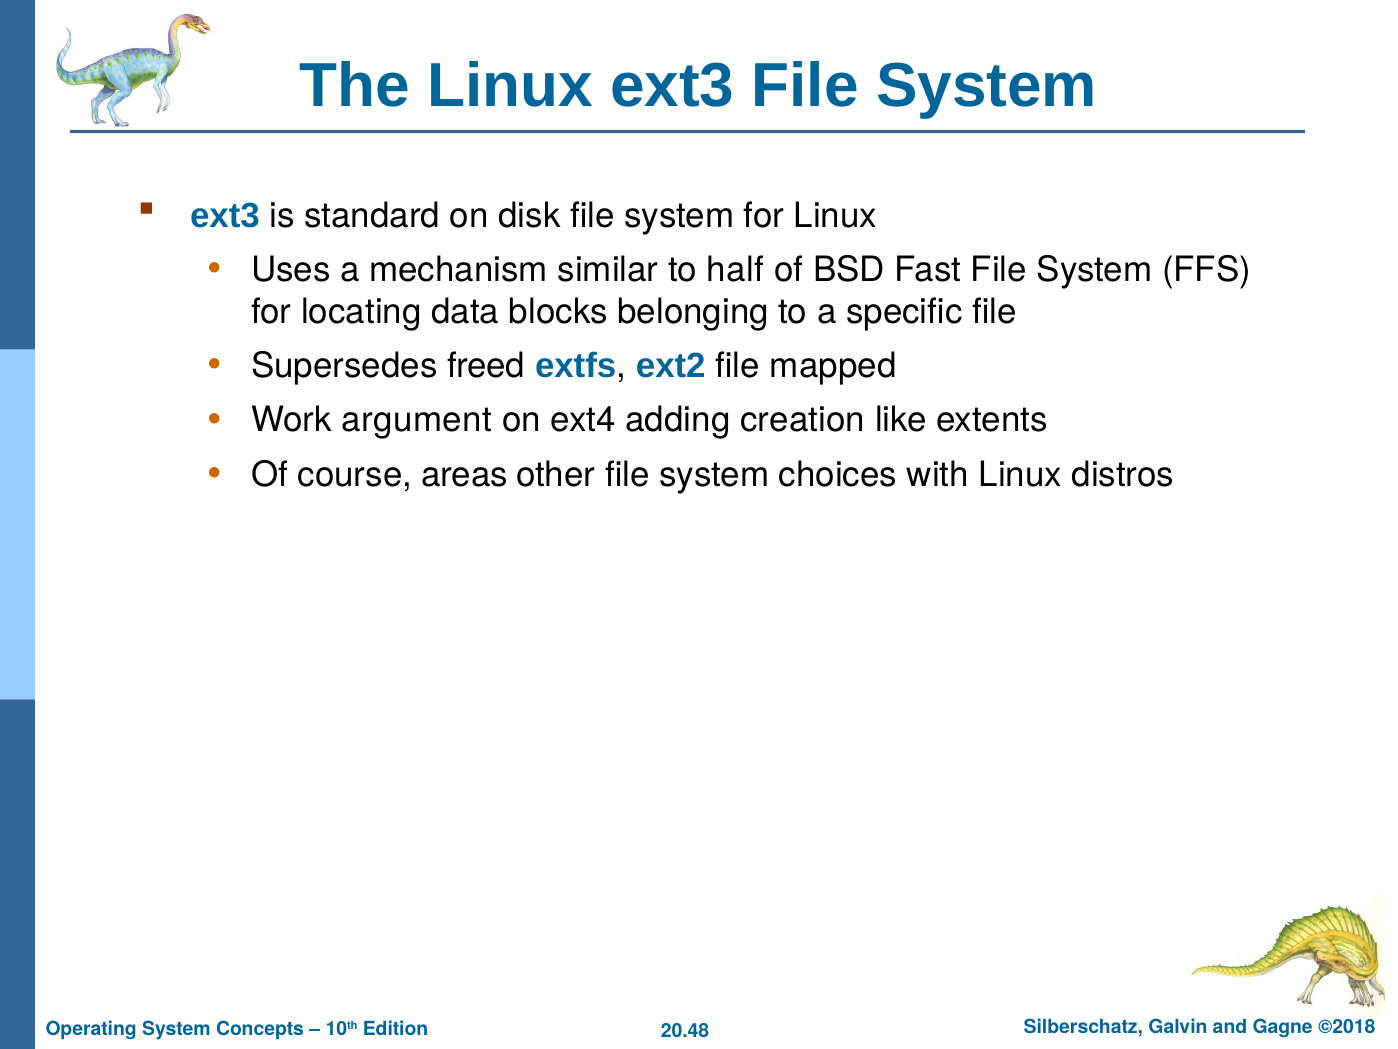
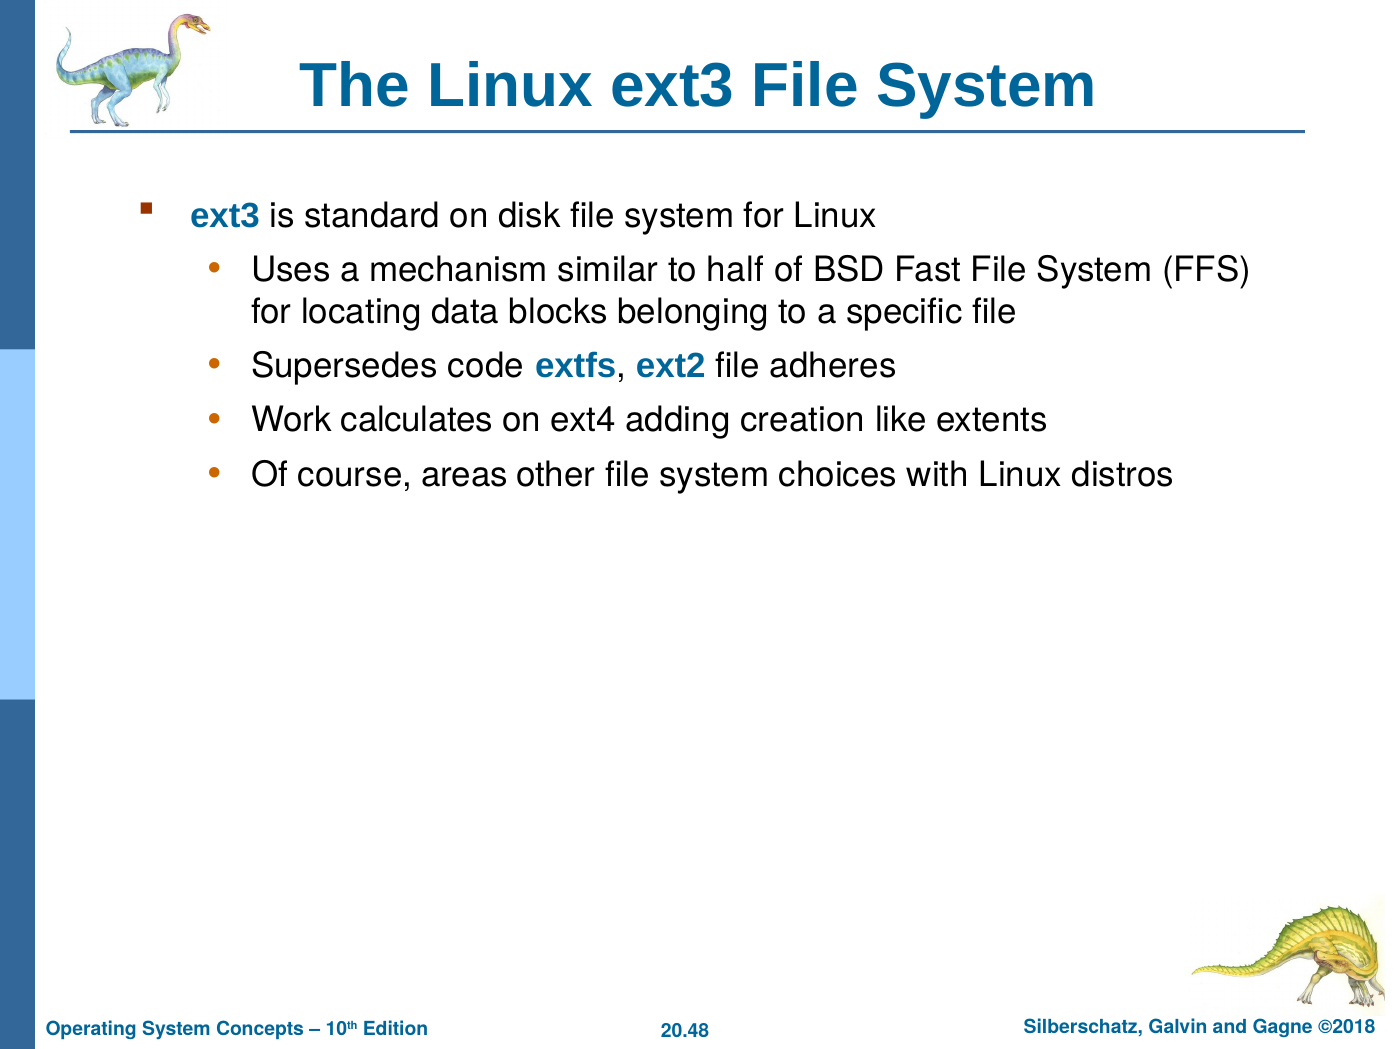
freed: freed -> code
mapped: mapped -> adheres
argument: argument -> calculates
